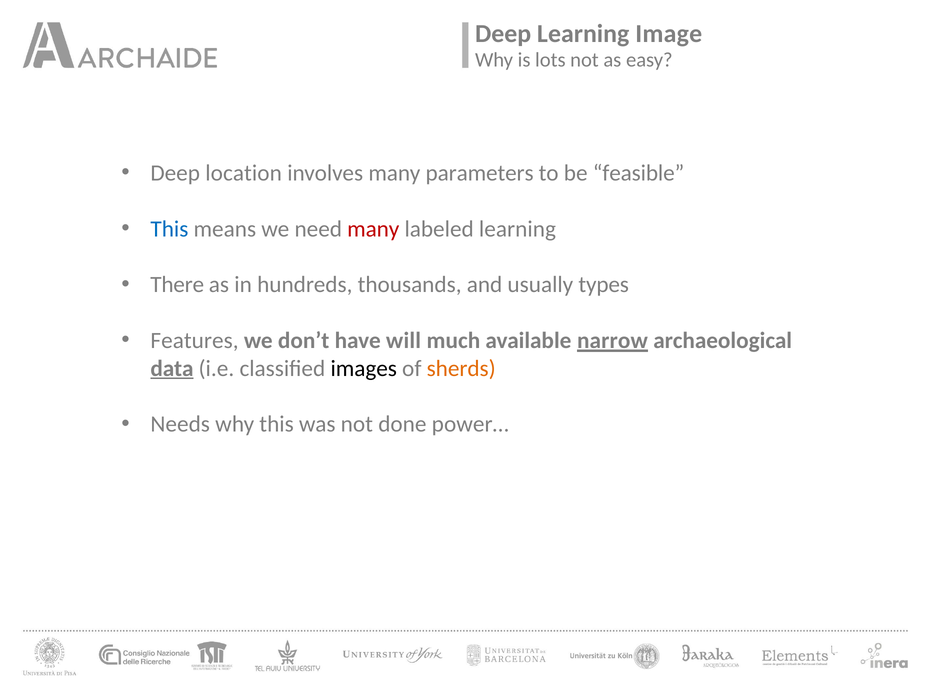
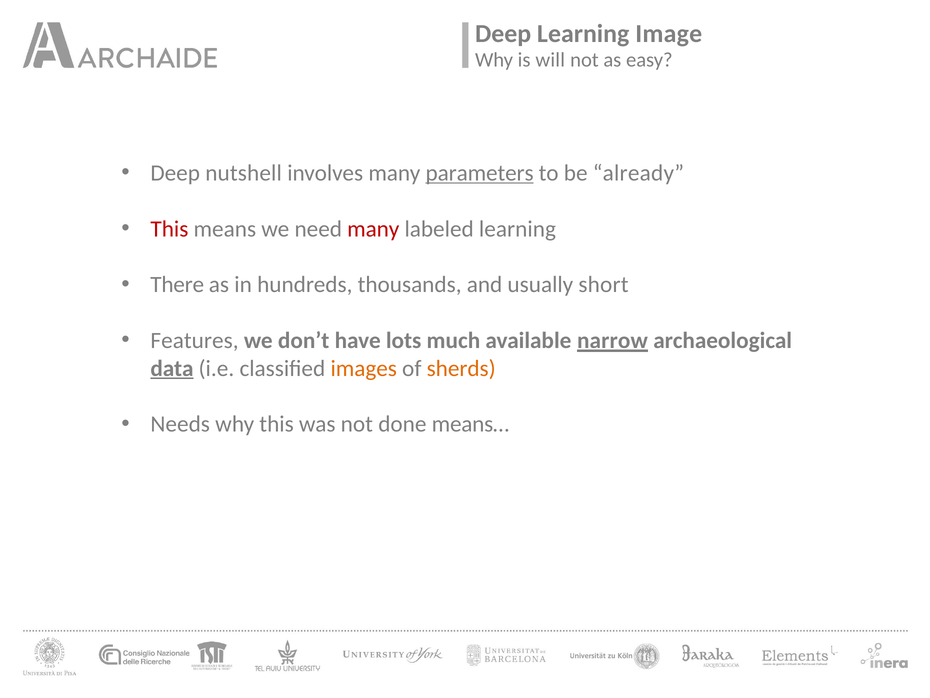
lots: lots -> will
location: location -> nutshell
parameters underline: none -> present
feasible: feasible -> already
This at (169, 229) colour: blue -> red
types: types -> short
will: will -> lots
images colour: black -> orange
power…: power… -> means…
